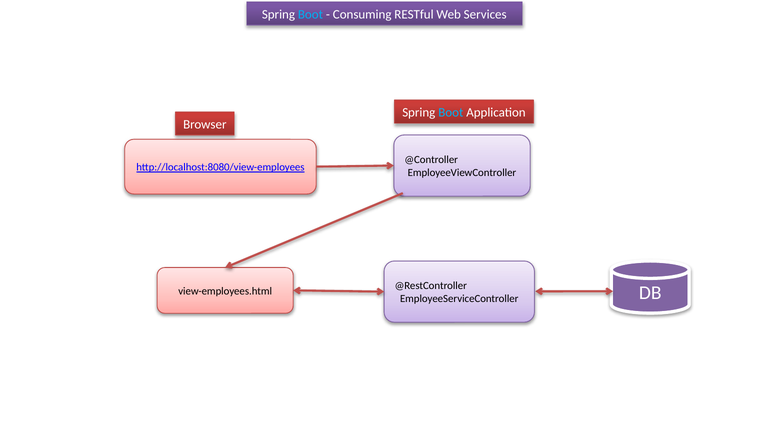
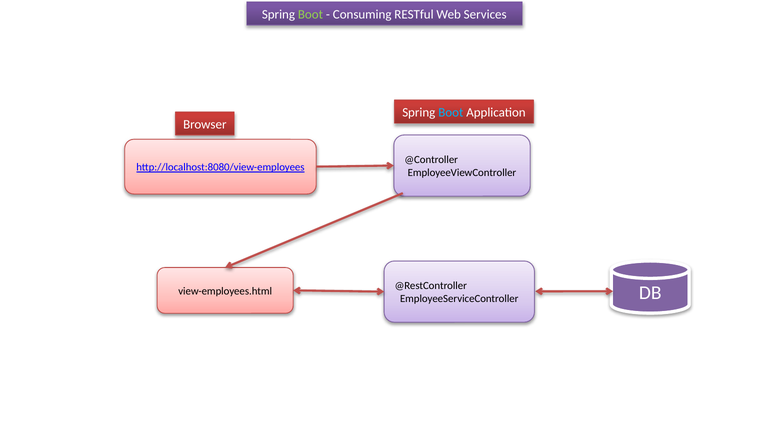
Boot at (310, 14) colour: light blue -> light green
